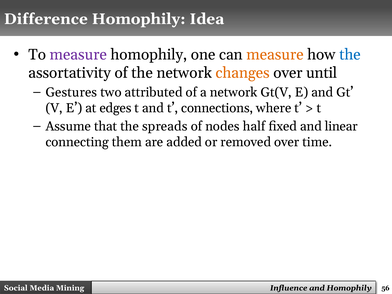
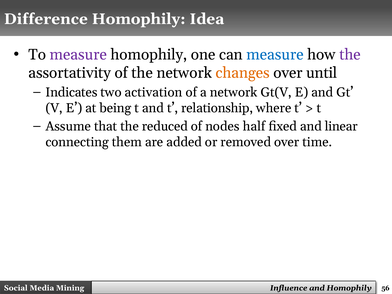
measure at (275, 55) colour: orange -> blue
the at (350, 55) colour: blue -> purple
Gestures: Gestures -> Indicates
attributed: attributed -> activation
edges: edges -> being
connections: connections -> relationship
spreads: spreads -> reduced
